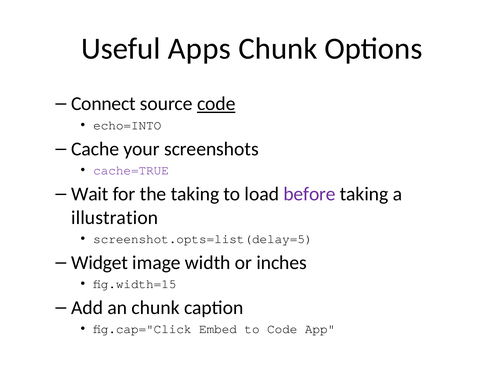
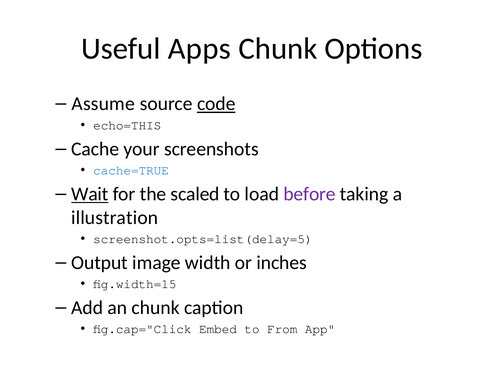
Connect: Connect -> Assume
echo=INTO: echo=INTO -> echo=THIS
cache=TRUE colour: purple -> blue
Wait underline: none -> present
the taking: taking -> scaled
Widget: Widget -> Output
to Code: Code -> From
